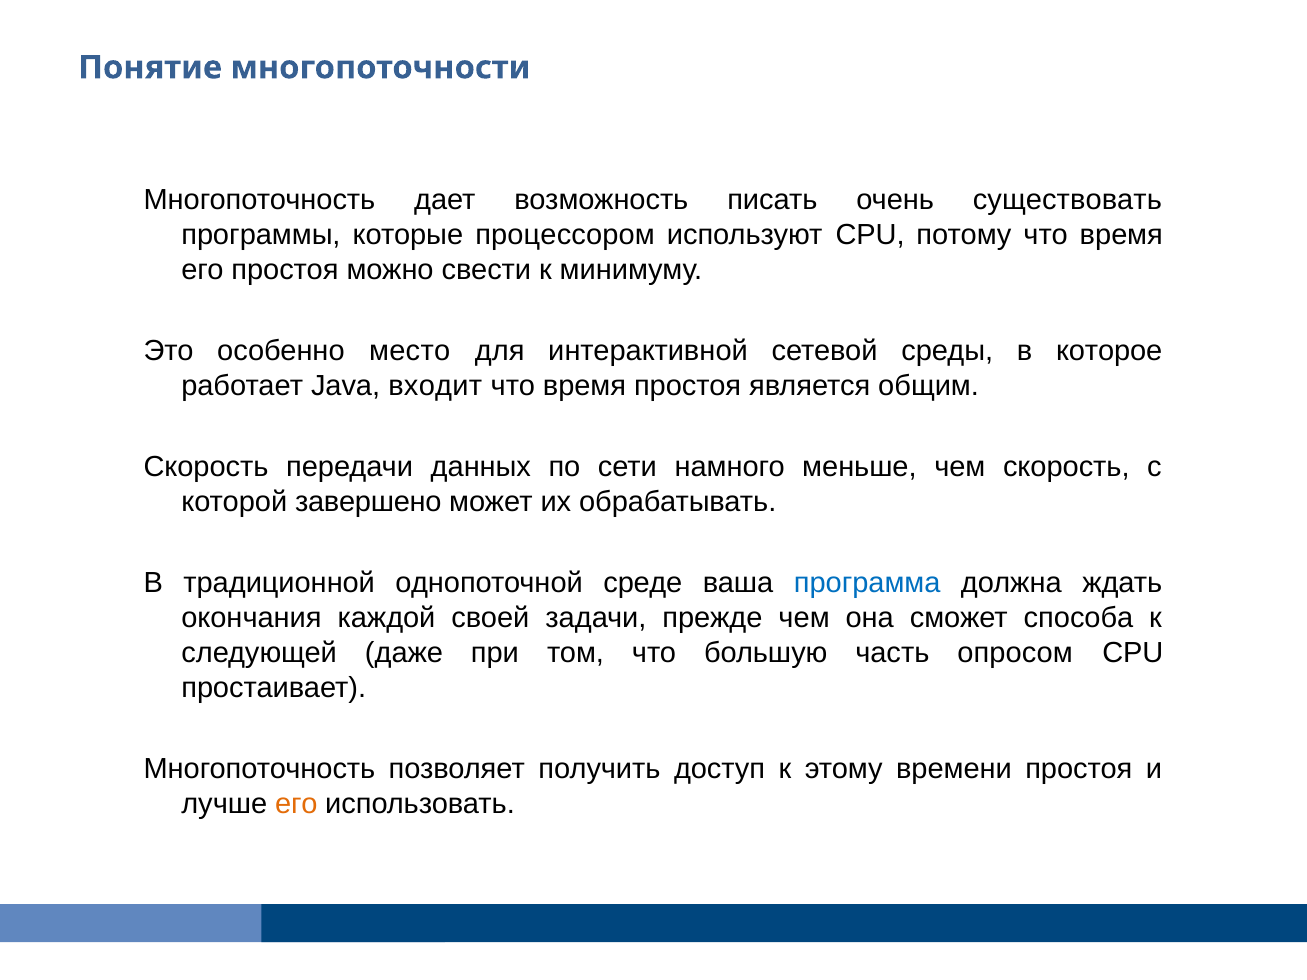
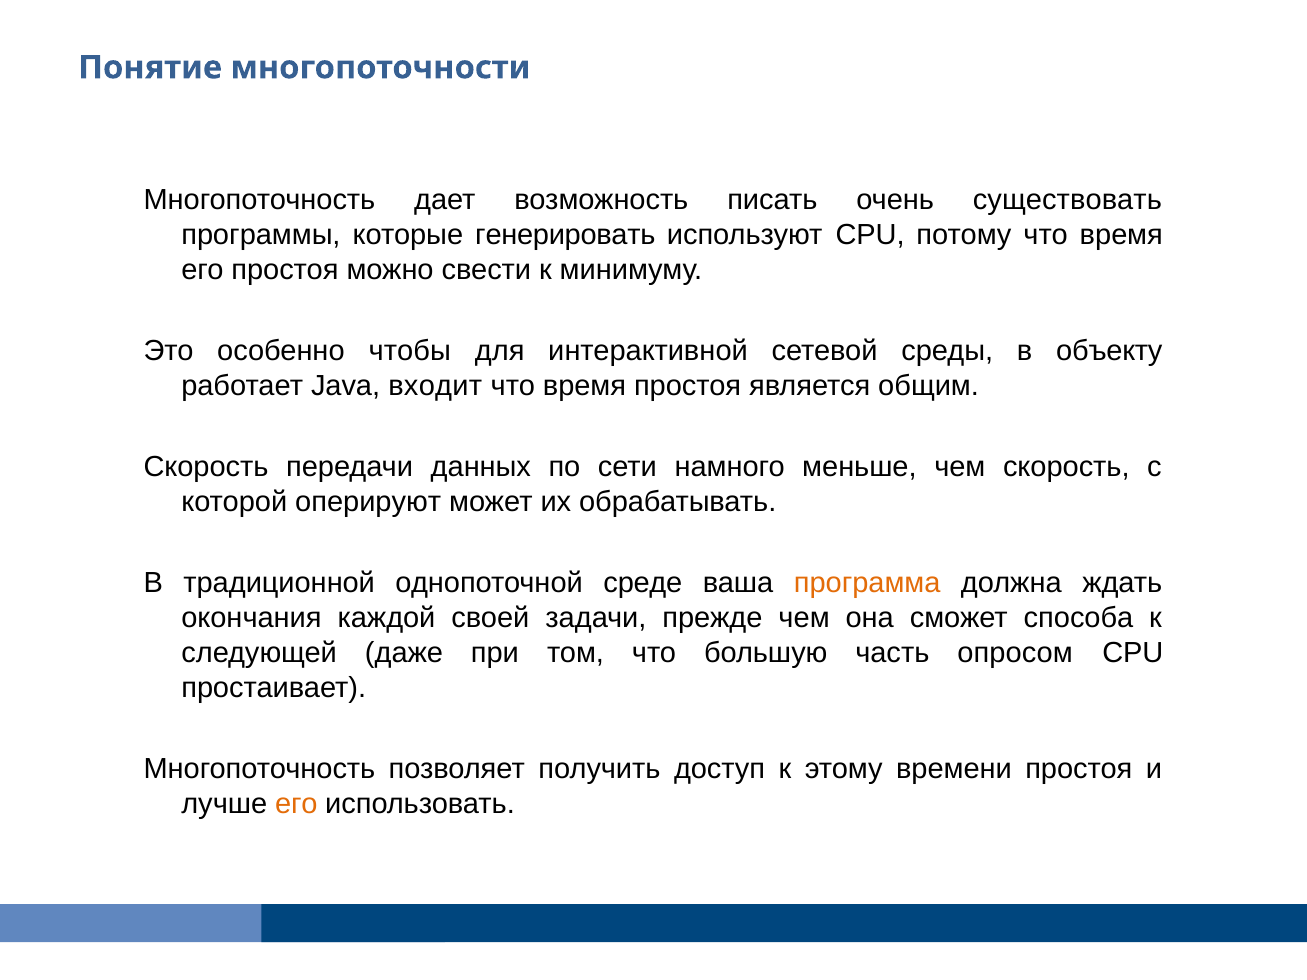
процессором: процессором -> генерировать
место: место -> чтобы
которое: которое -> объекту
завершено: завершено -> оперируют
программа colour: blue -> orange
